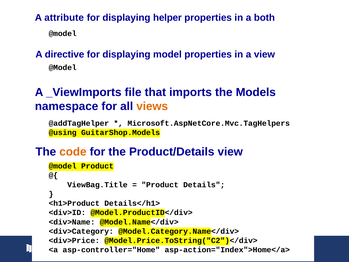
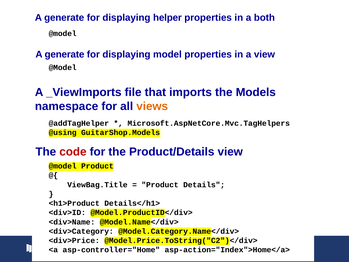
attribute at (64, 18): attribute -> generate
directive at (64, 54): directive -> generate
code colour: orange -> red
